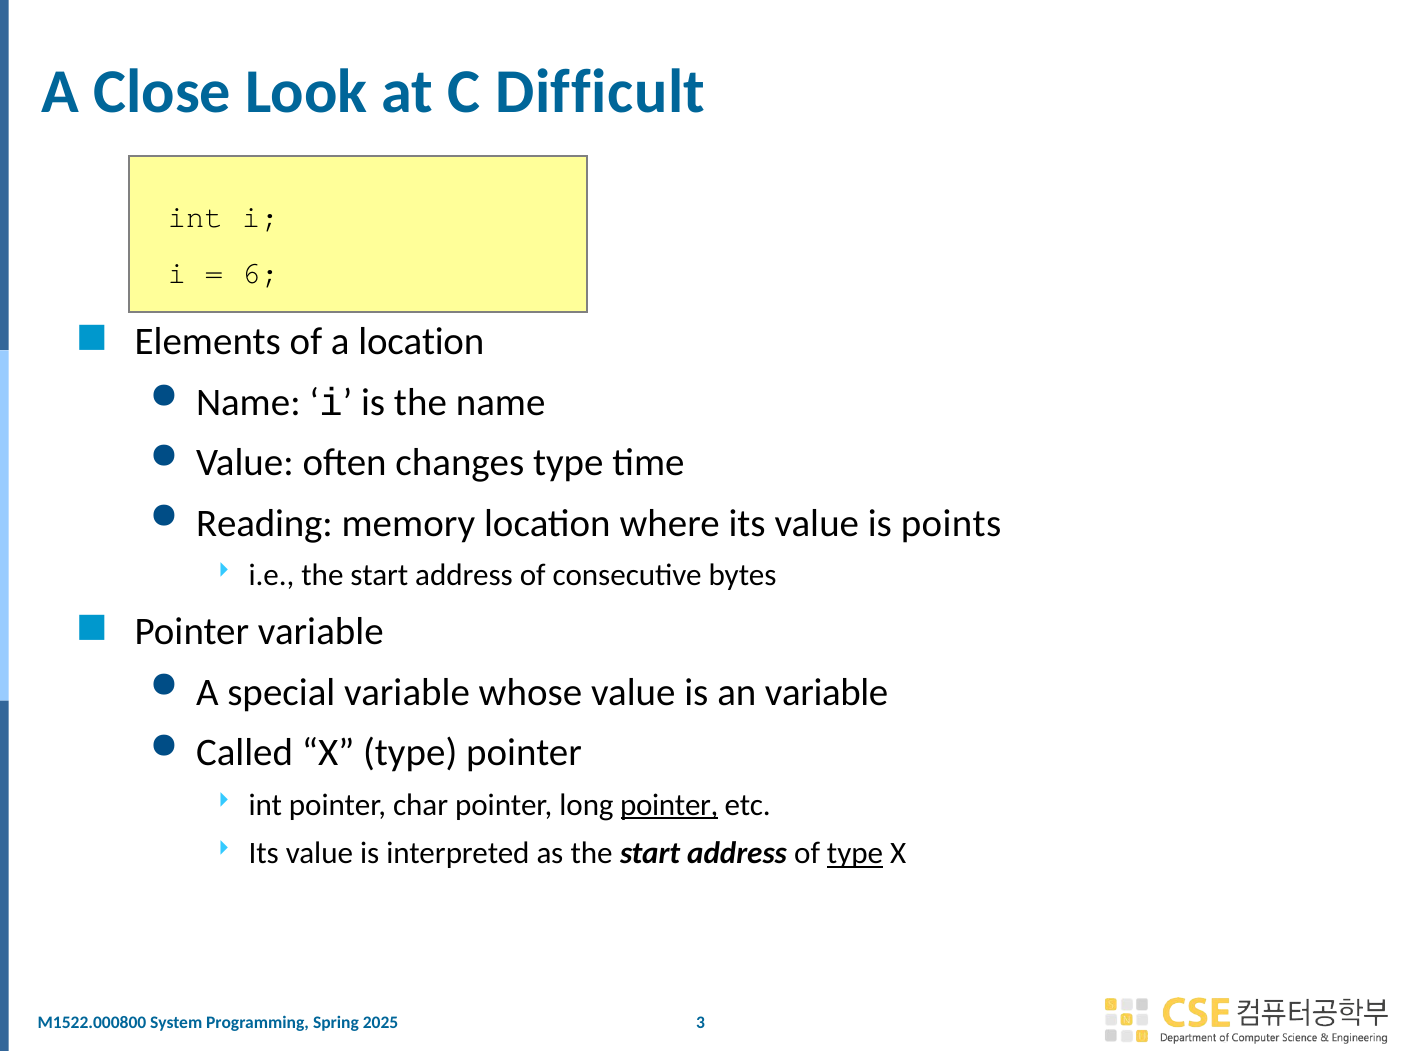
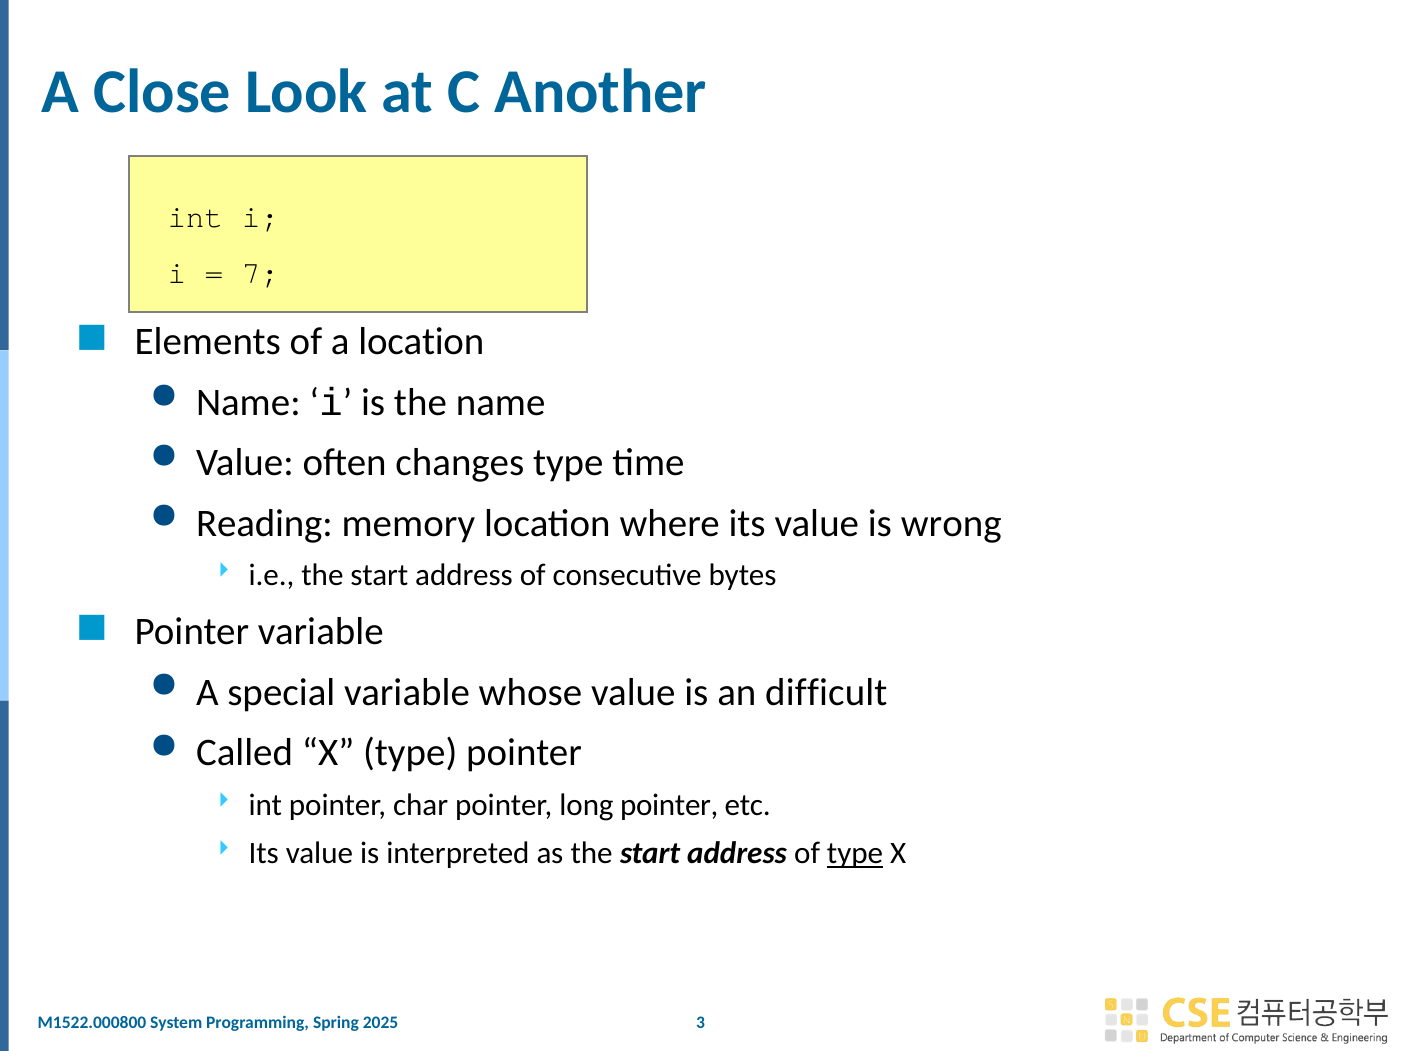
Difficult: Difficult -> Another
6: 6 -> 7
points: points -> wrong
an variable: variable -> difficult
pointer at (669, 805) underline: present -> none
